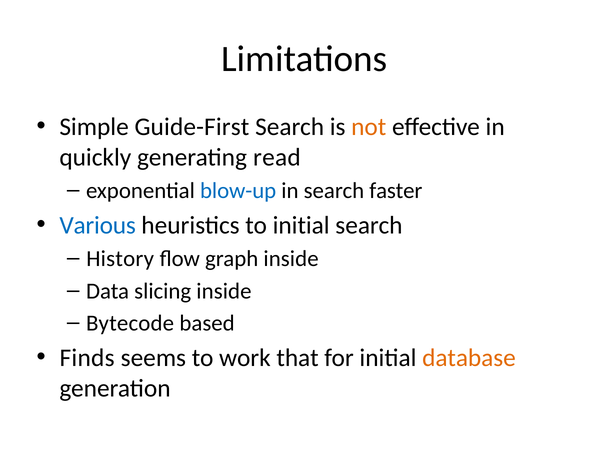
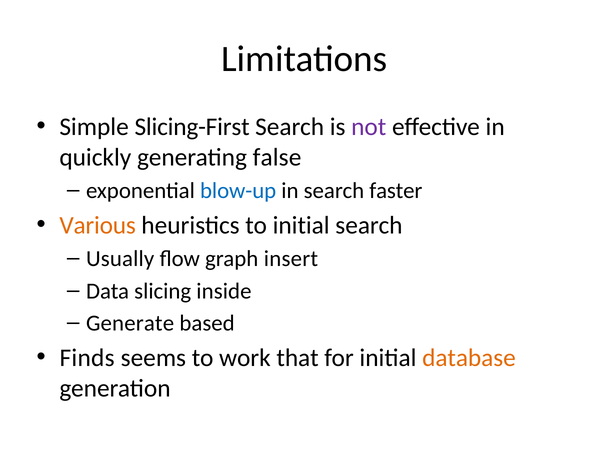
Guide-First: Guide-First -> Slicing-First
not colour: orange -> purple
read: read -> false
Various colour: blue -> orange
History: History -> Usually
graph inside: inside -> insert
Bytecode: Bytecode -> Generate
